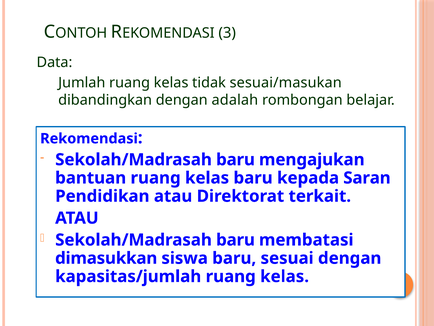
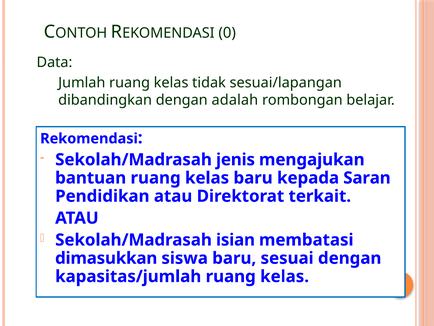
3: 3 -> 0
sesuai/masukan: sesuai/masukan -> sesuai/lapangan
baru at (235, 159): baru -> jenis
baru at (235, 240): baru -> isian
